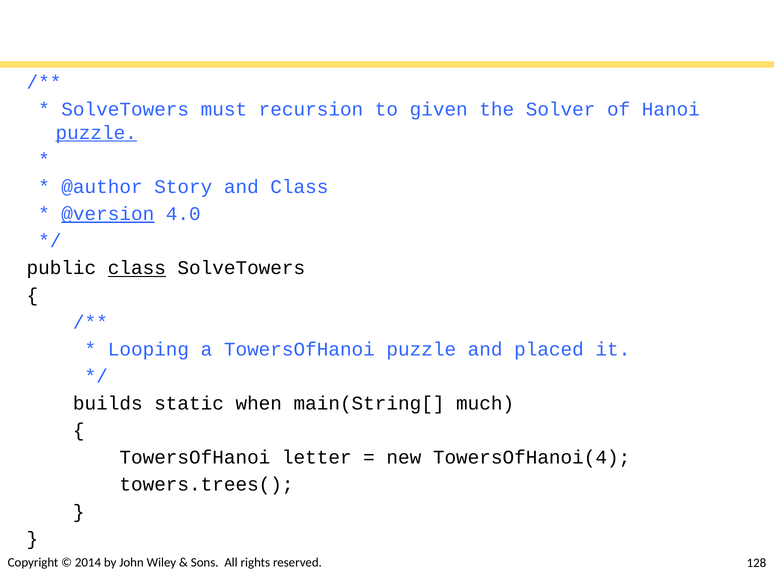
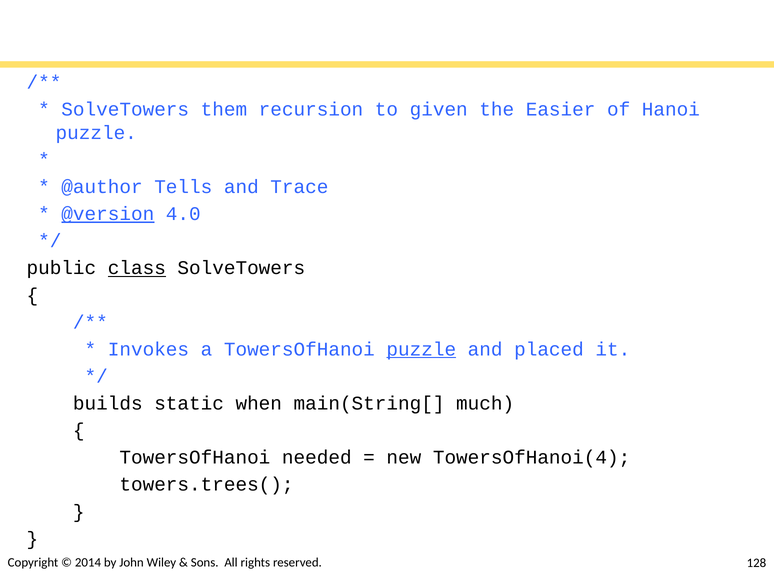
must: must -> them
Solver: Solver -> Easier
puzzle at (96, 133) underline: present -> none
Story: Story -> Tells
and Class: Class -> Trace
Looping: Looping -> Invokes
puzzle at (421, 350) underline: none -> present
letter: letter -> needed
